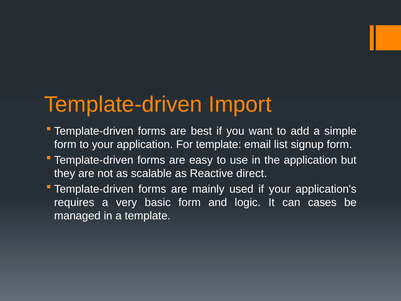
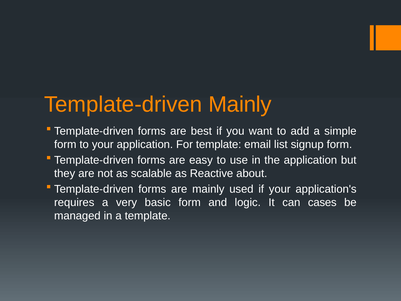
Template-driven Import: Import -> Mainly
direct: direct -> about
